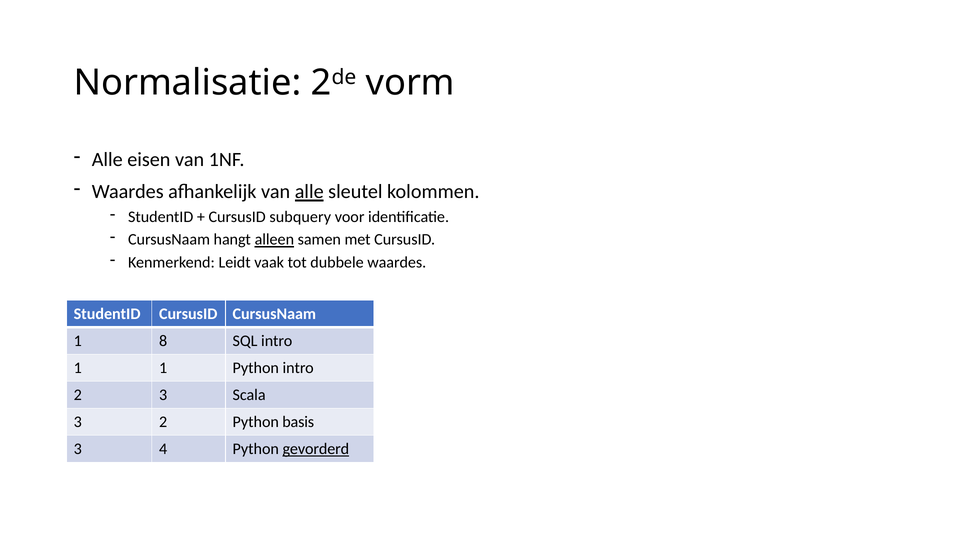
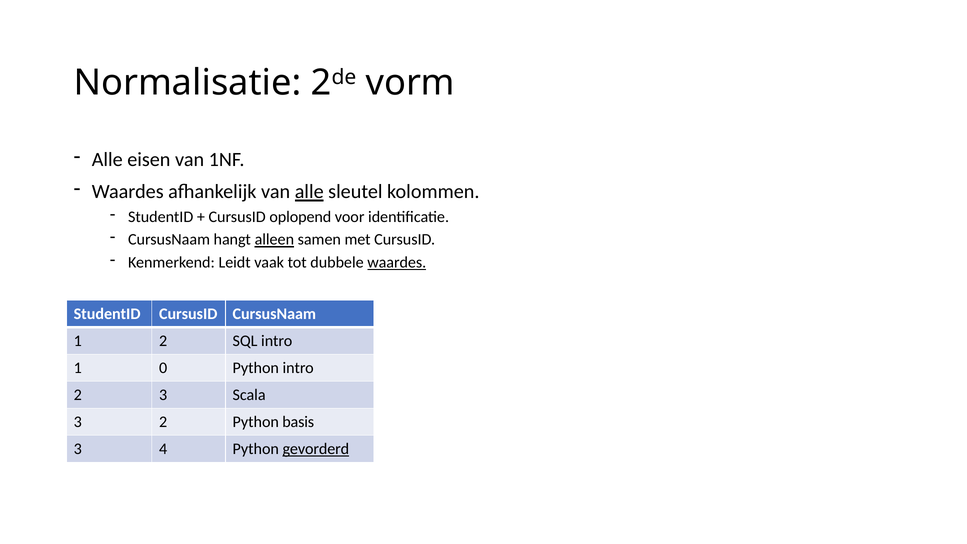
subquery: subquery -> oplopend
waardes at (397, 262) underline: none -> present
1 8: 8 -> 2
1 1: 1 -> 0
